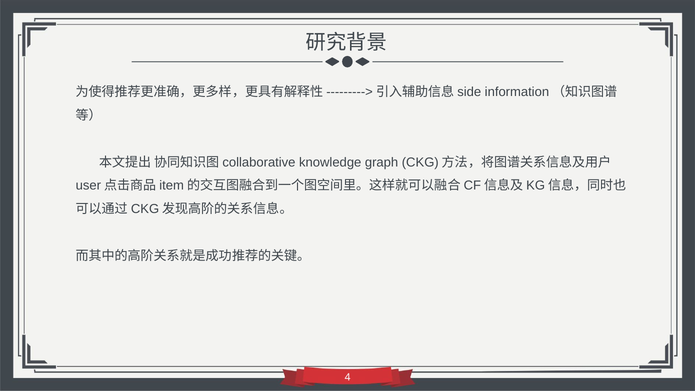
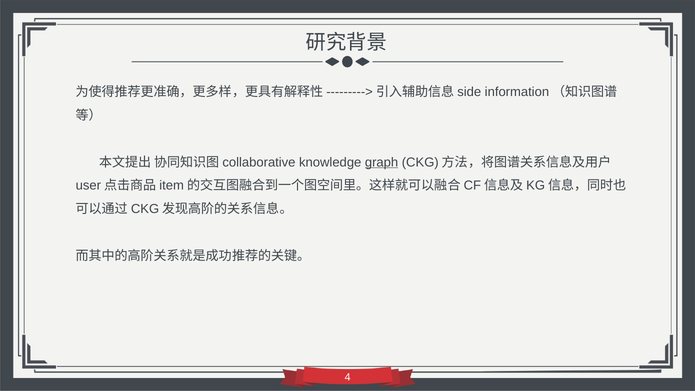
graph underline: none -> present
